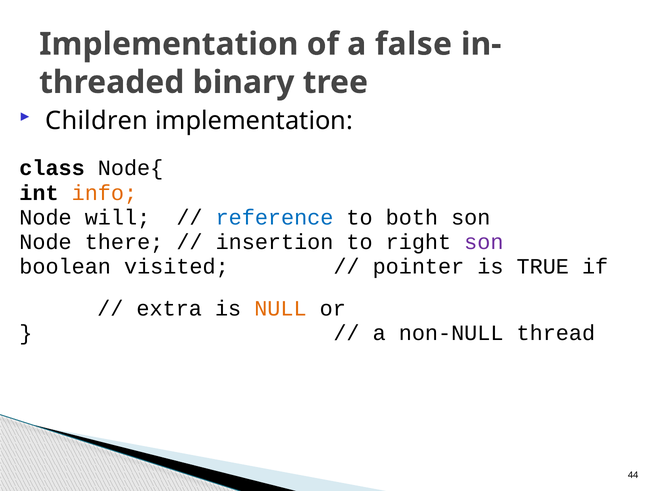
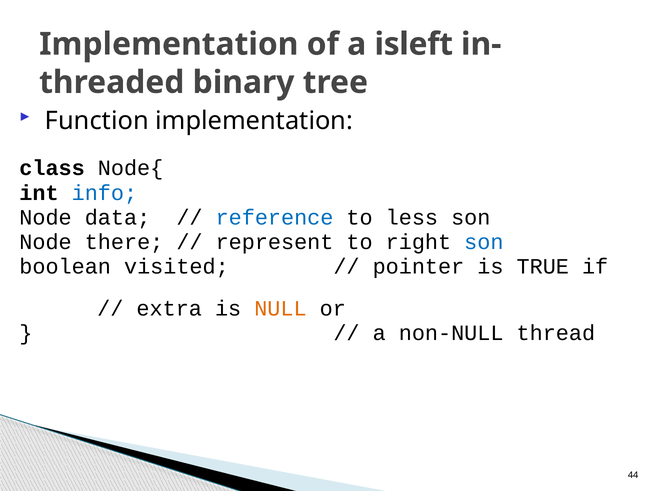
false: false -> isleft
Children: Children -> Function
info colour: orange -> blue
will: will -> data
both: both -> less
insertion: insertion -> represent
son at (484, 242) colour: purple -> blue
